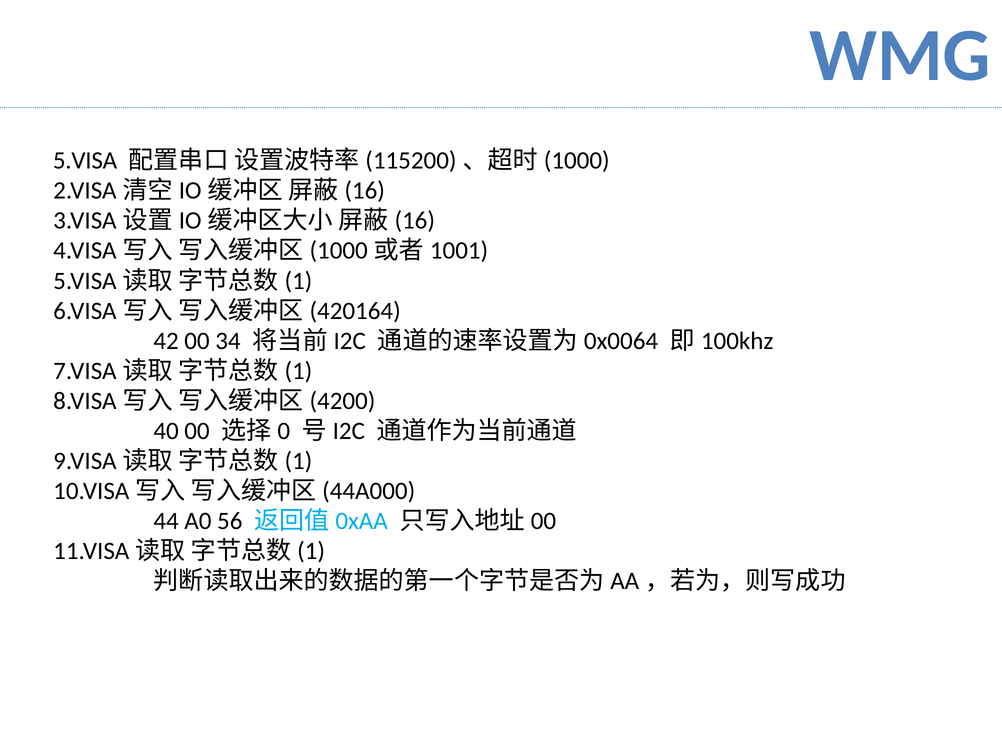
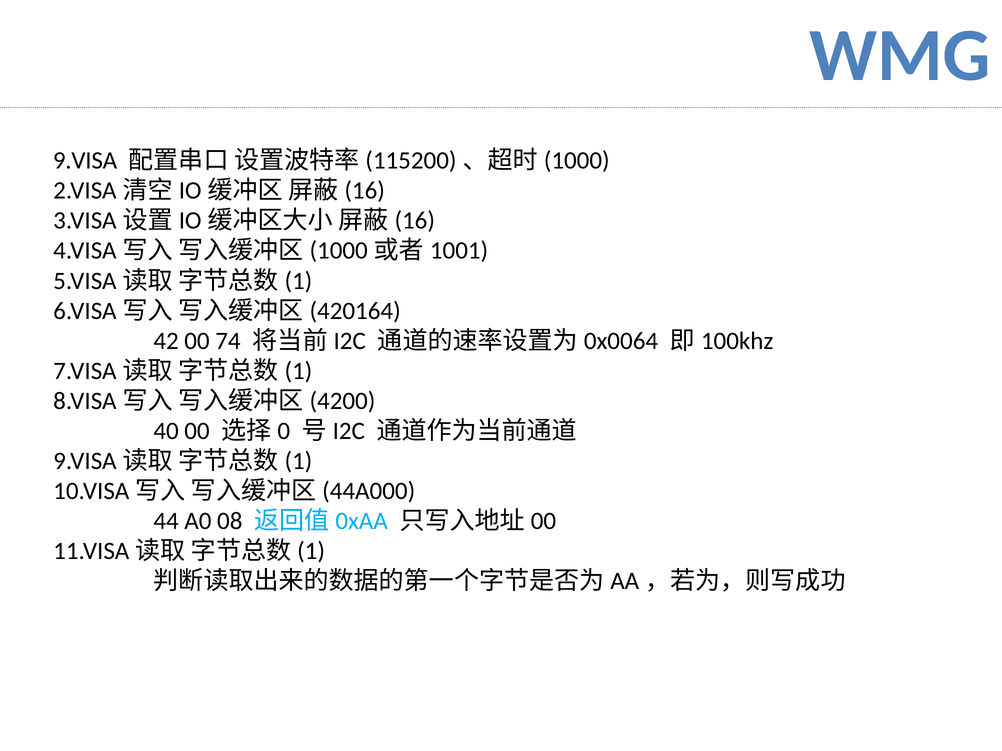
5.VISA: 5.VISA -> 9.VISA
34: 34 -> 74
56: 56 -> 08
